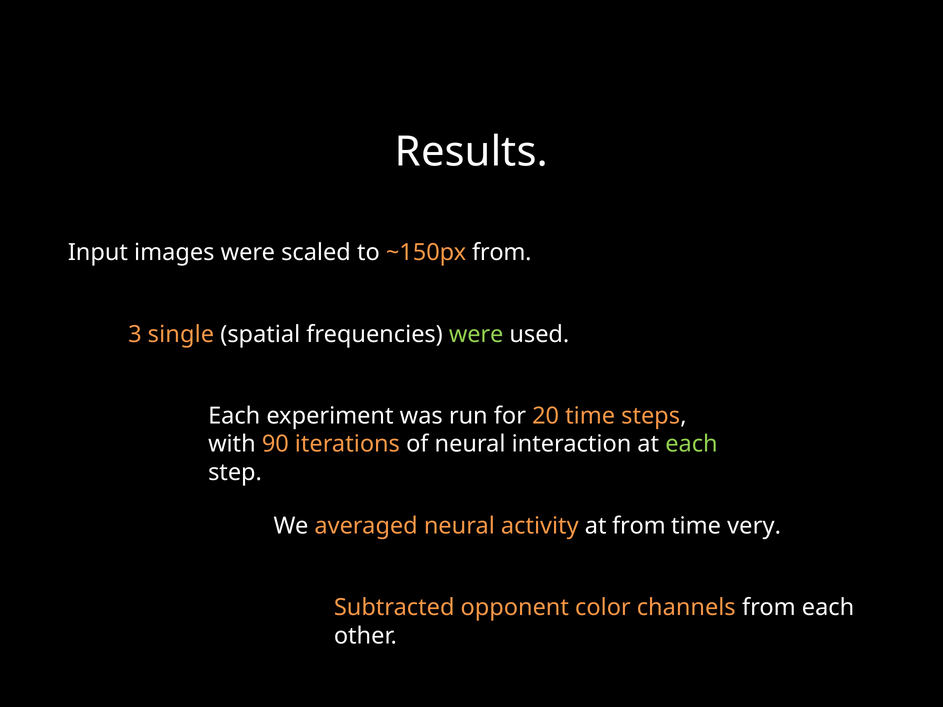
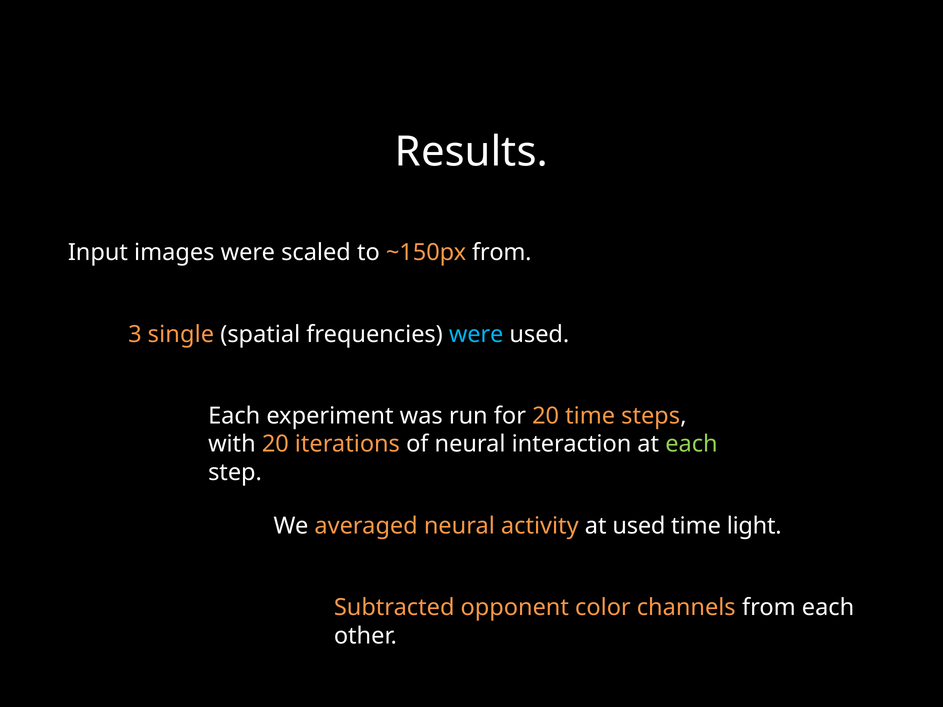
were at (476, 334) colour: light green -> light blue
with 90: 90 -> 20
at from: from -> used
very: very -> light
